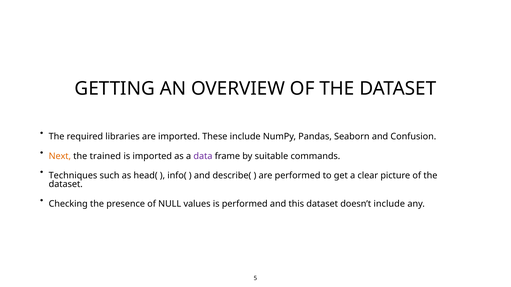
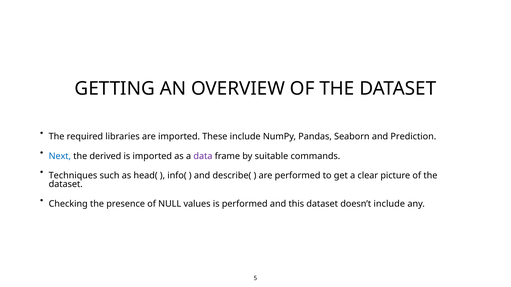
Confusion: Confusion -> Prediction
Next colour: orange -> blue
trained: trained -> derived
